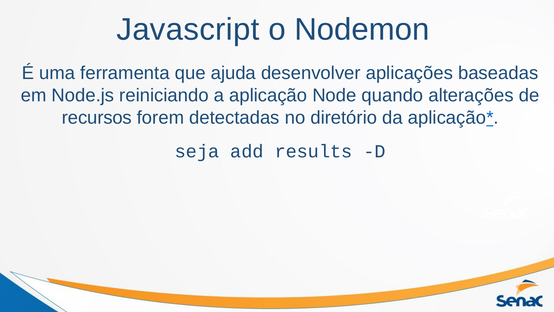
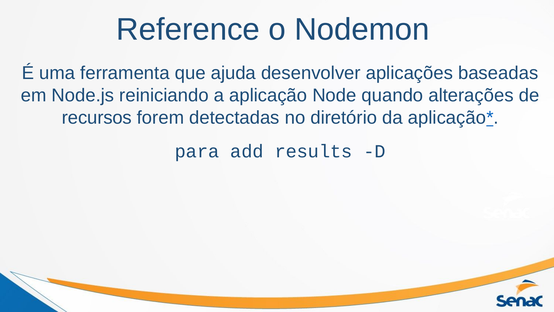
Javascript: Javascript -> Reference
seja: seja -> para
